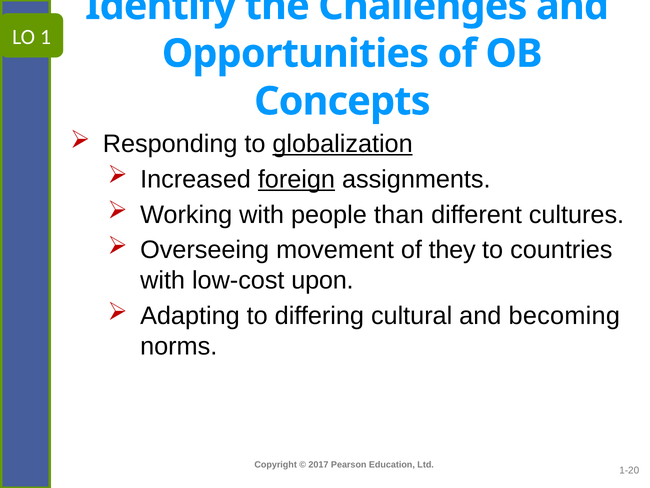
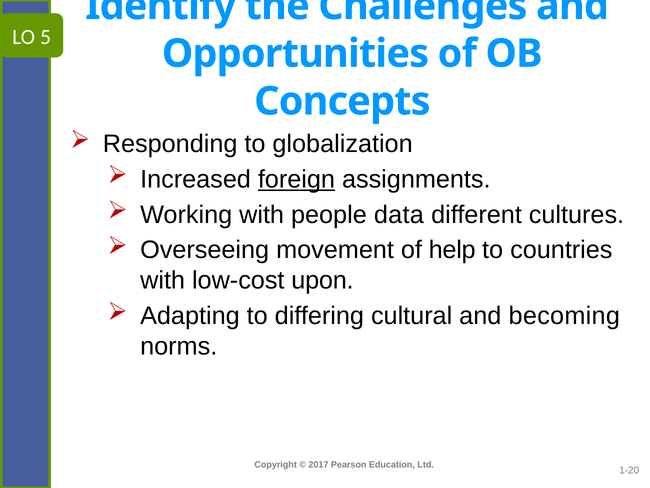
1: 1 -> 5
globalization underline: present -> none
than: than -> data
they: they -> help
